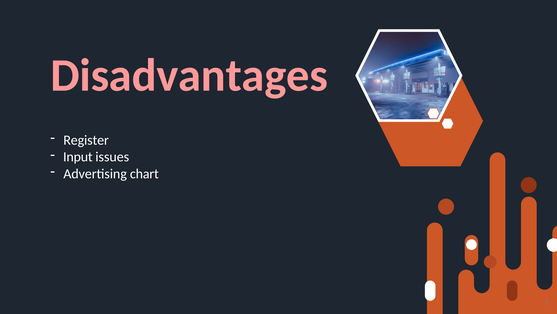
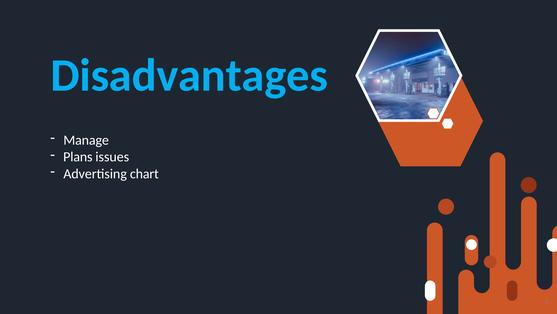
Disadvantages colour: pink -> light blue
Register: Register -> Manage
Input: Input -> Plans
